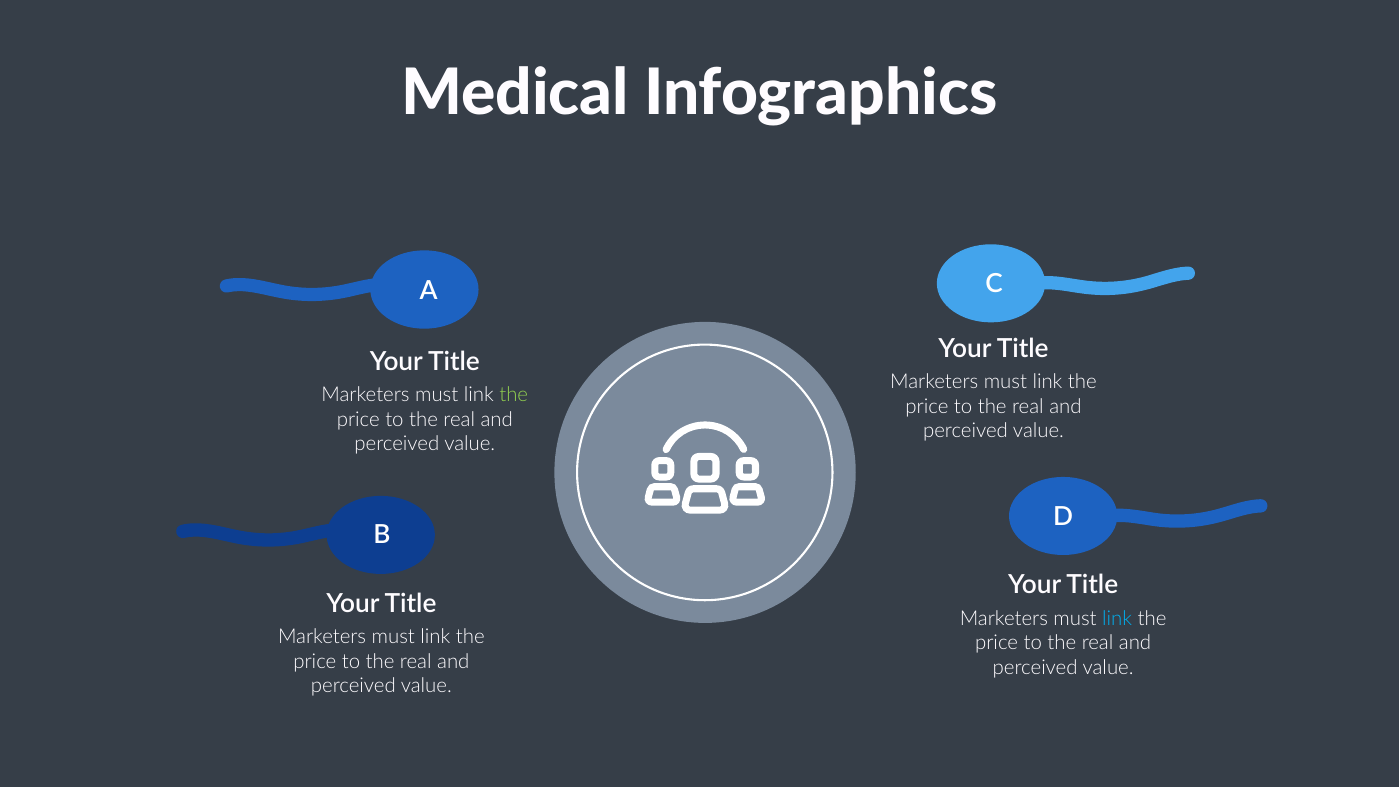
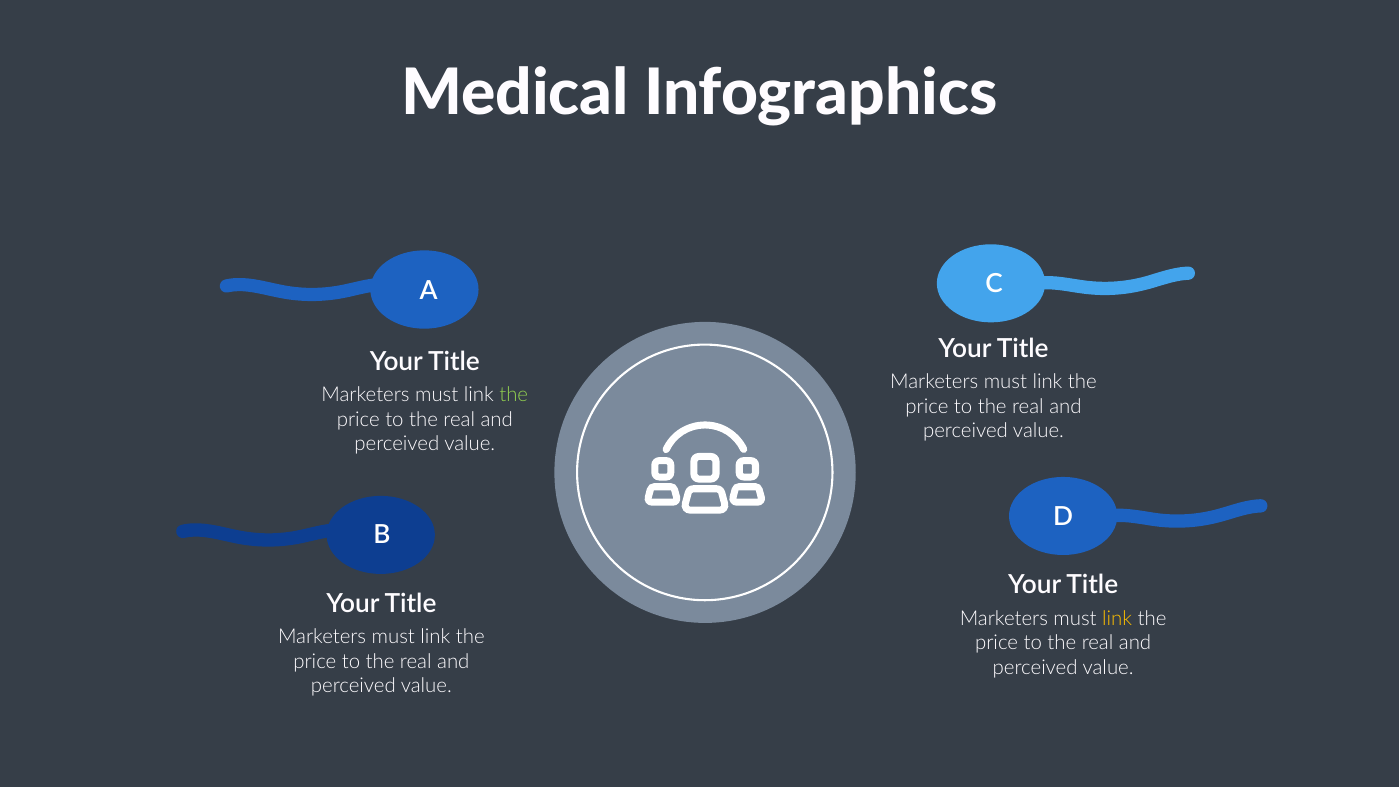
link at (1117, 618) colour: light blue -> yellow
